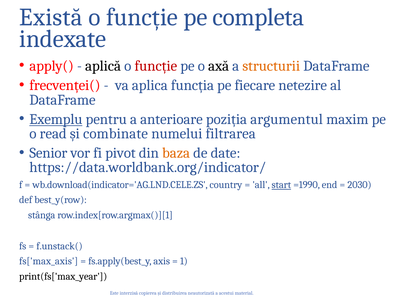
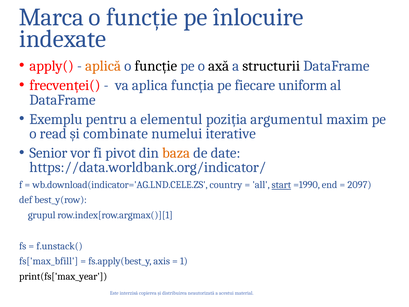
Există: Există -> Marca
completa: completa -> înlocuire
aplică colour: black -> orange
funcție at (156, 66) colour: red -> black
structurii colour: orange -> black
netezire: netezire -> uniform
Exemplu underline: present -> none
anterioare: anterioare -> elementul
filtrarea: filtrarea -> iterative
2030: 2030 -> 2097
stânga: stânga -> grupul
fs['max_axis: fs['max_axis -> fs['max_bfill
